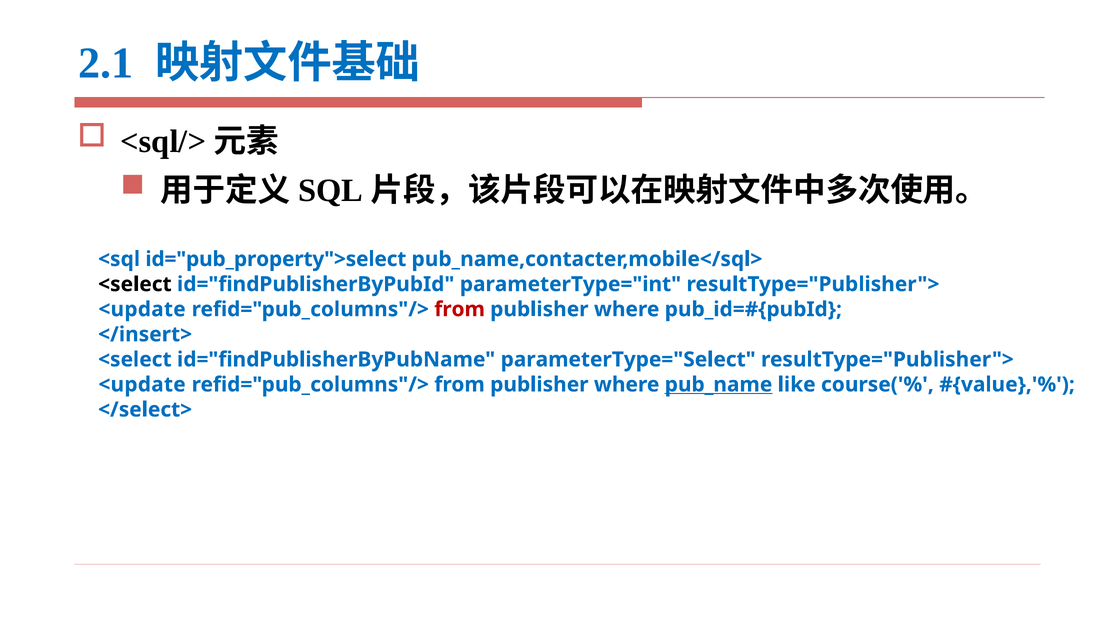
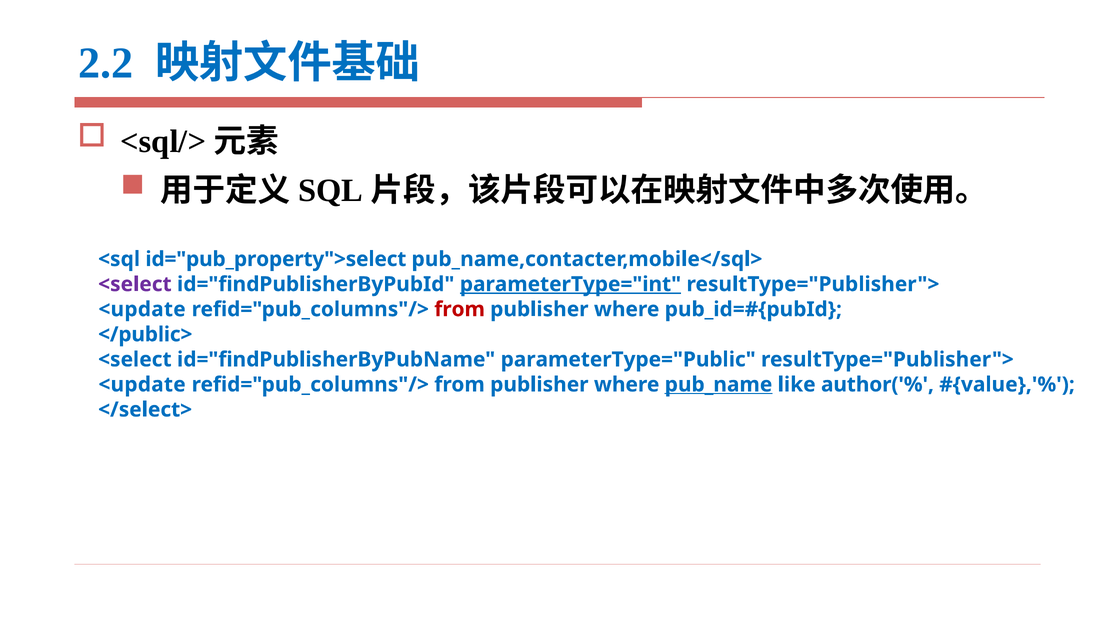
2.1: 2.1 -> 2.2
<select at (135, 284) colour: black -> purple
parameterType="int underline: none -> present
</insert>: </insert> -> </public>
parameterType="Select: parameterType="Select -> parameterType="Public
course('%: course('% -> author('%
